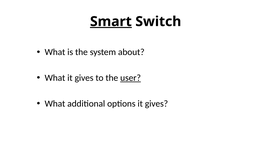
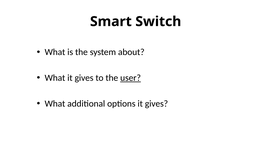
Smart underline: present -> none
